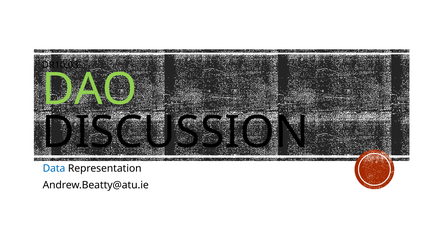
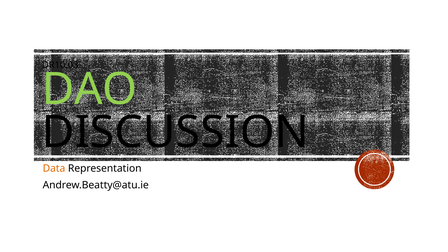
Data colour: blue -> orange
